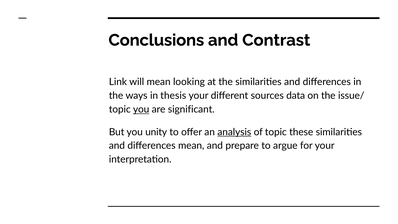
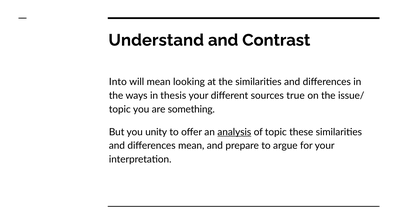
Conclusions: Conclusions -> Understand
Link: Link -> Into
data: data -> true
you at (141, 109) underline: present -> none
significant: significant -> something
